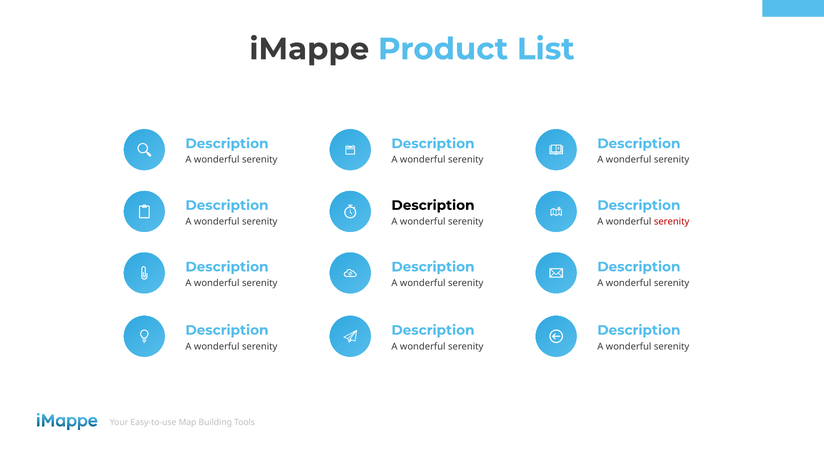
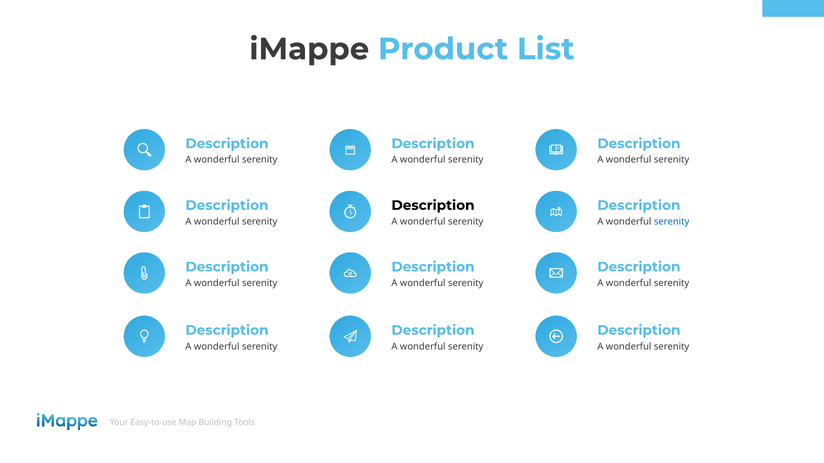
serenity at (672, 222) colour: red -> blue
